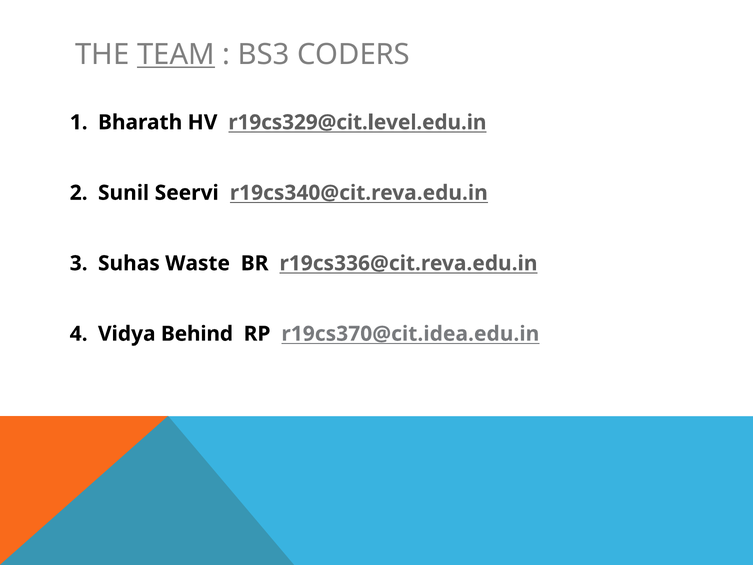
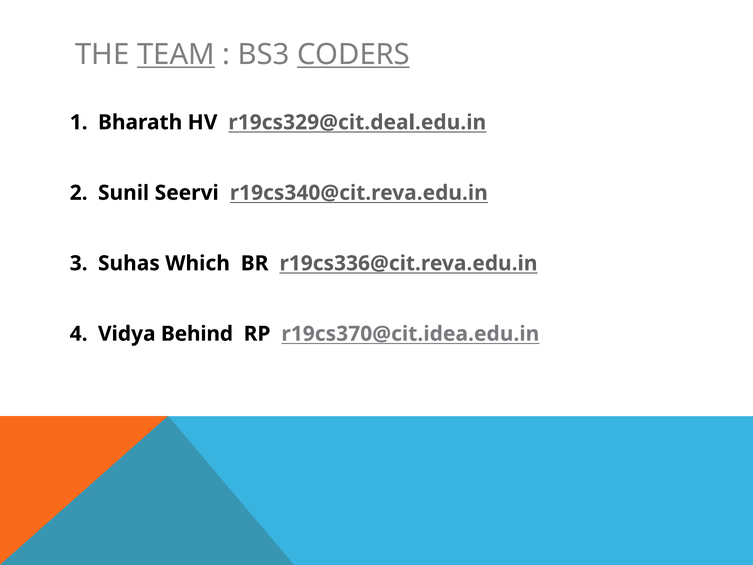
CODERS underline: none -> present
r19cs329@cit.level.edu.in: r19cs329@cit.level.edu.in -> r19cs329@cit.deal.edu.in
Waste: Waste -> Which
